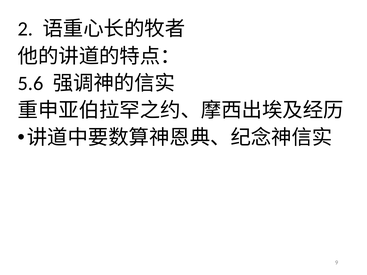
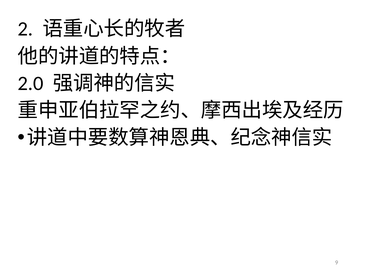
5.6: 5.6 -> 2.0
